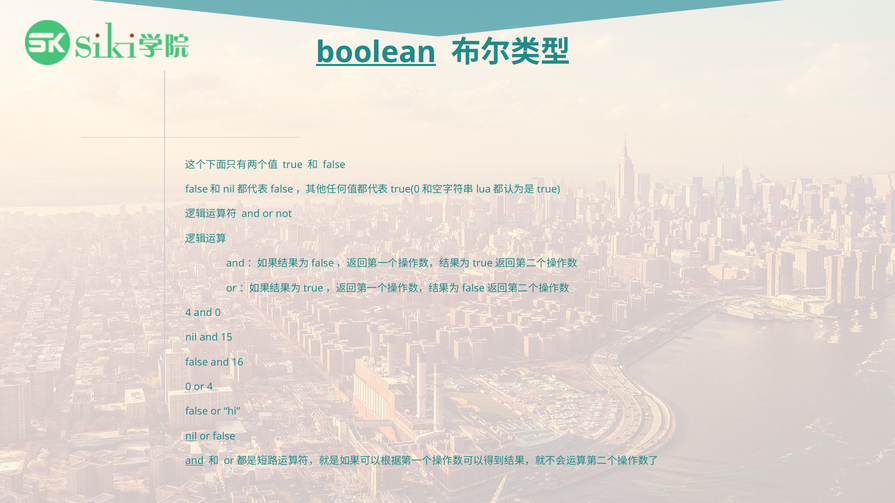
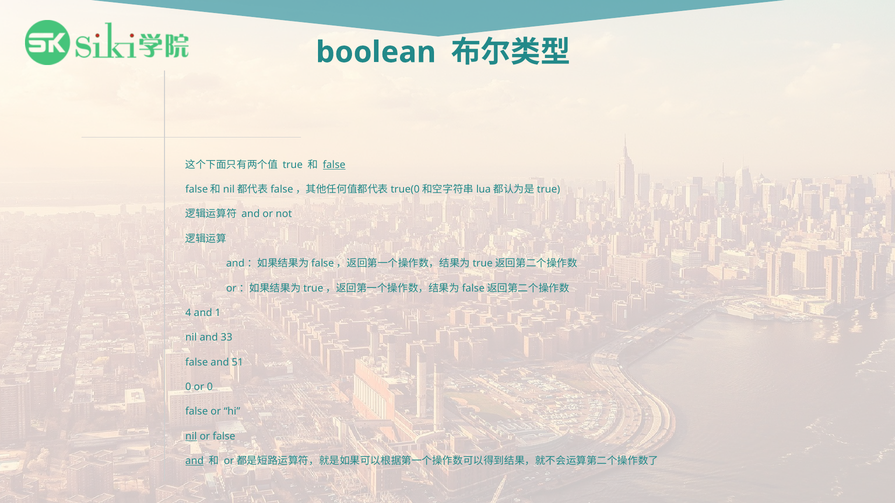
boolean underline: present -> none
false at (334, 165) underline: none -> present
and 0: 0 -> 1
15: 15 -> 33
16: 16 -> 51
or 4: 4 -> 0
